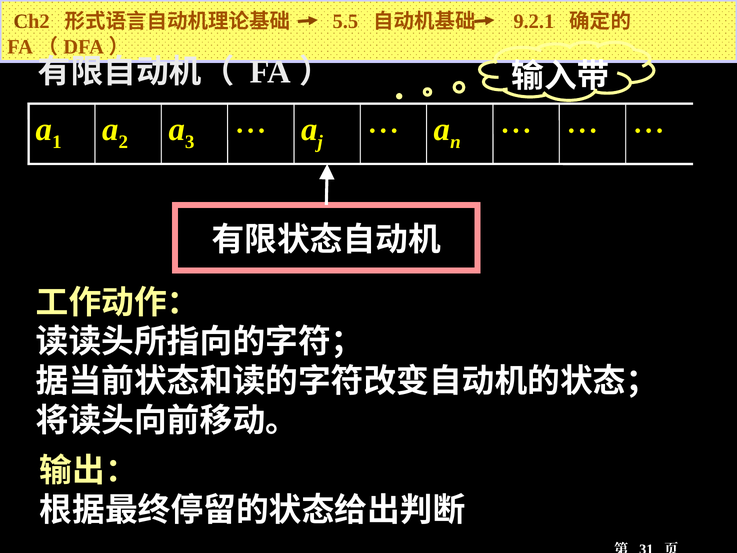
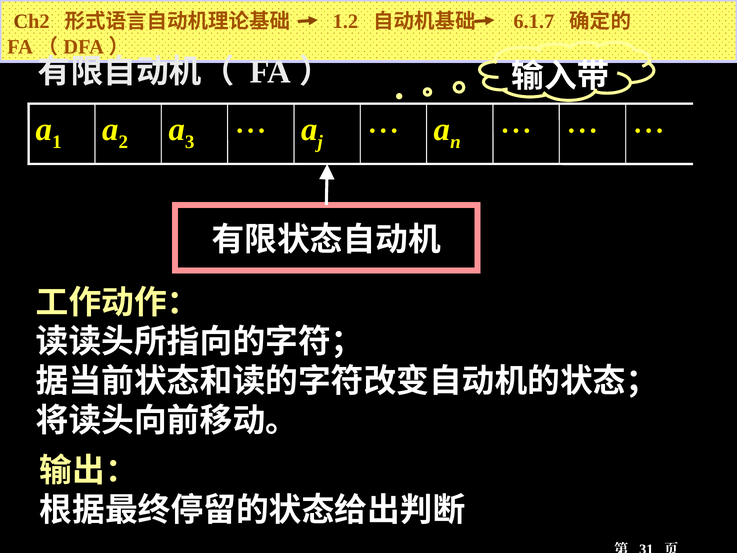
5.5: 5.5 -> 1.2
9.2.1: 9.2.1 -> 6.1.7
